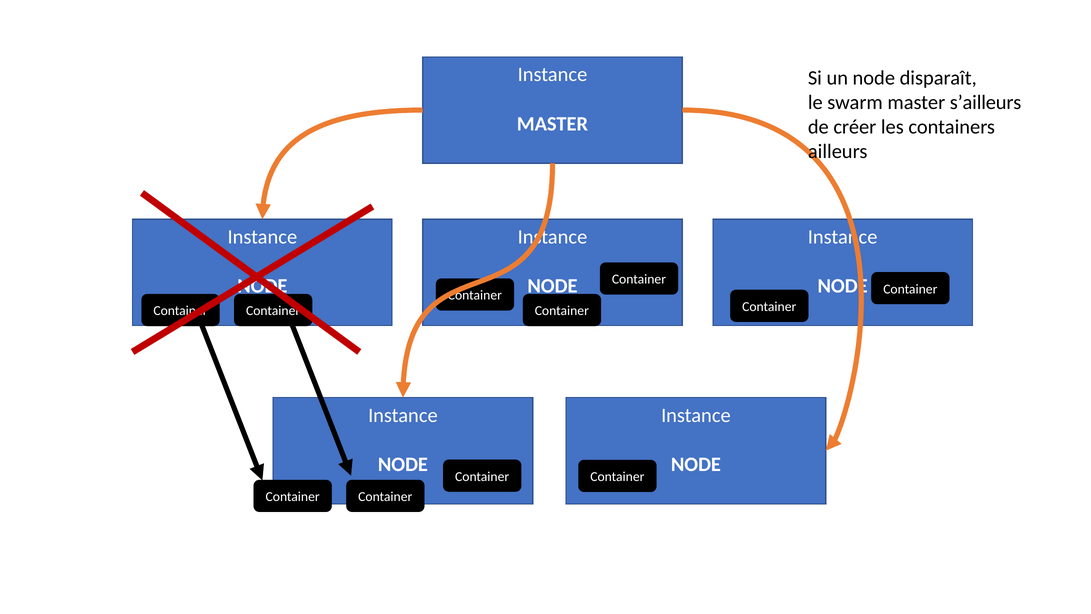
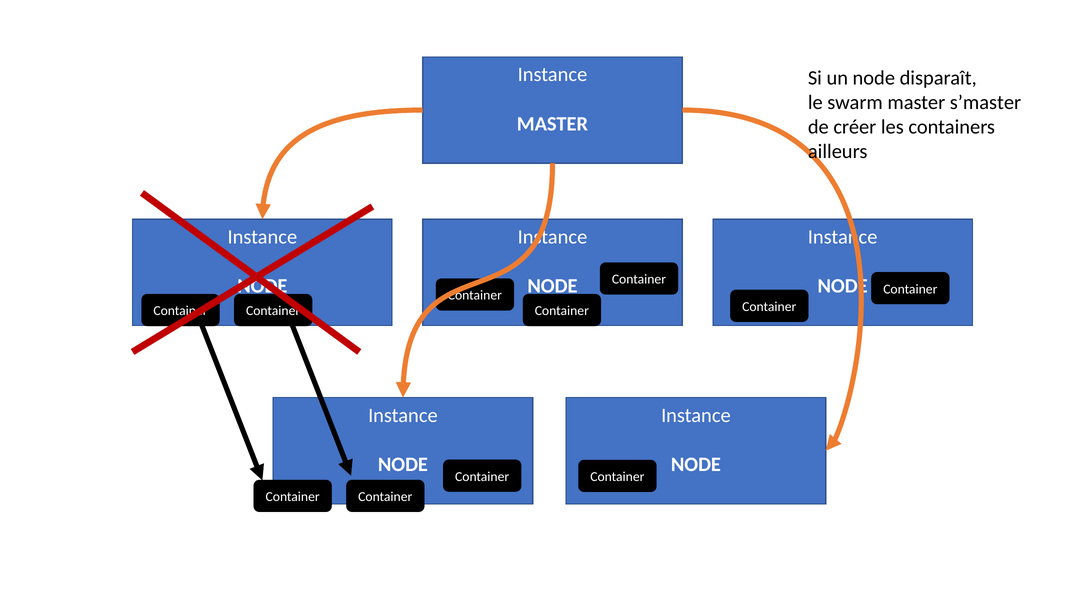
s’ailleurs: s’ailleurs -> s’master
